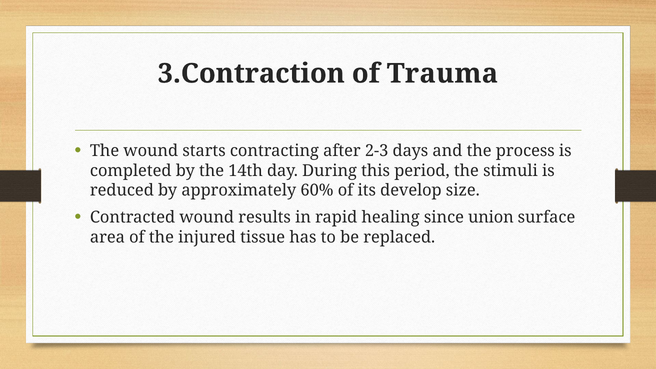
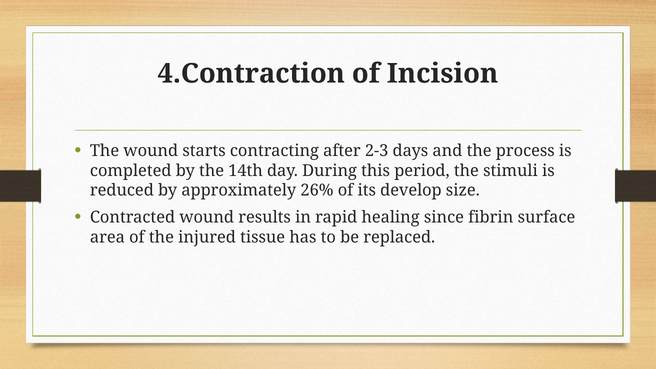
3.Contraction: 3.Contraction -> 4.Contraction
Trauma: Trauma -> Incision
60%: 60% -> 26%
union: union -> fibrin
